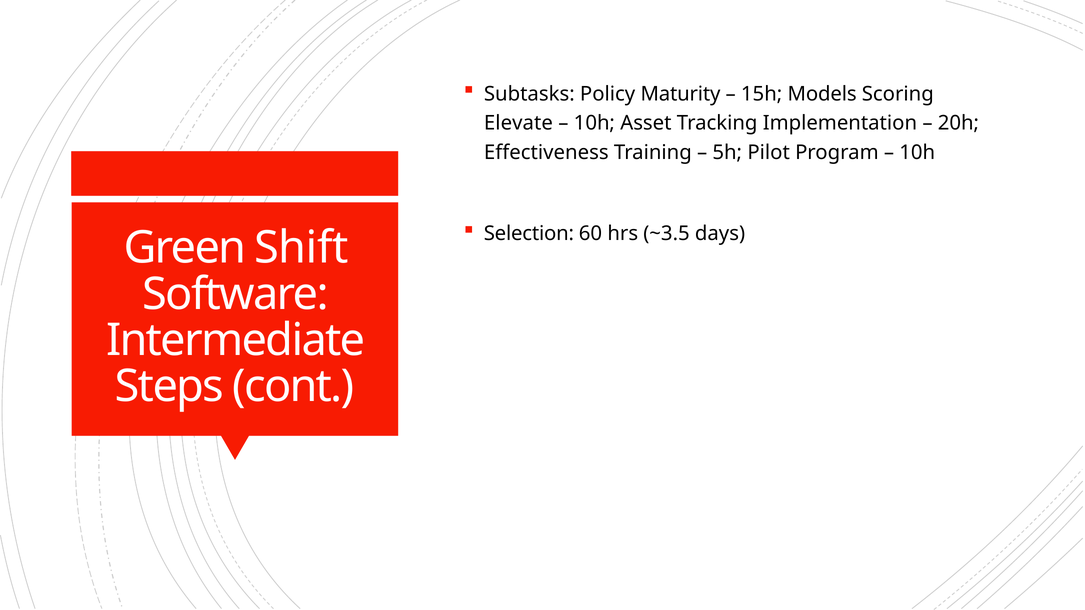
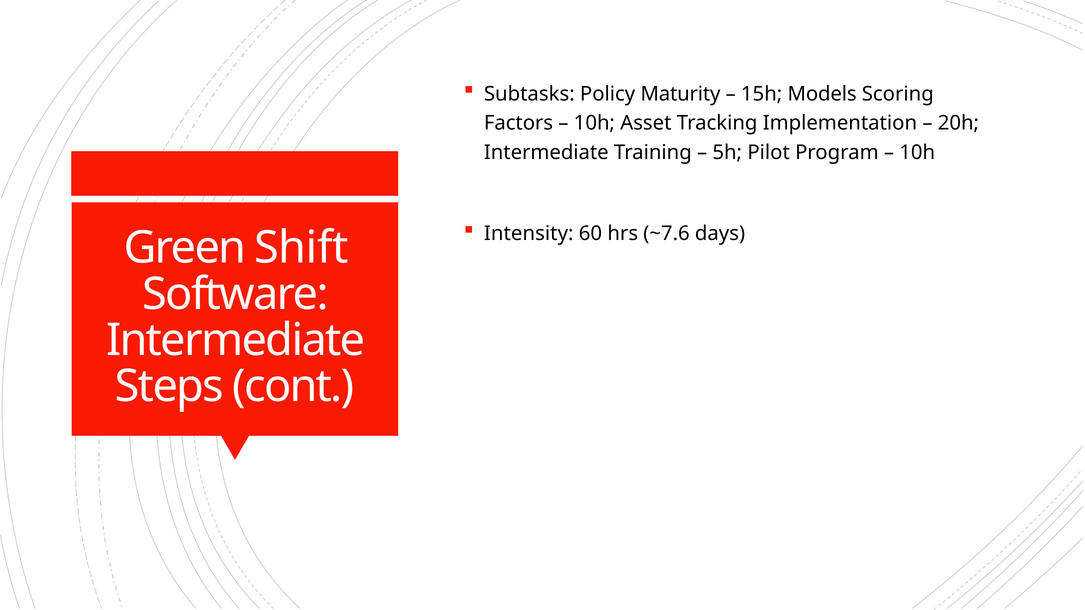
Elevate: Elevate -> Factors
Effectiveness at (546, 153): Effectiveness -> Intermediate
Selection: Selection -> Intensity
~3.5: ~3.5 -> ~7.6
